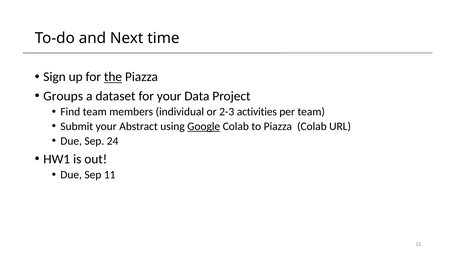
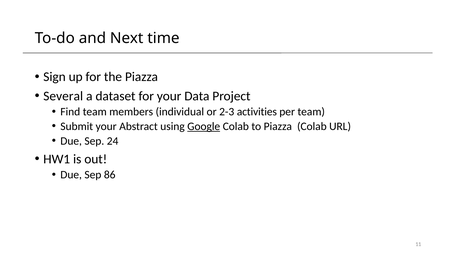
the underline: present -> none
Groups: Groups -> Several
Sep 11: 11 -> 86
